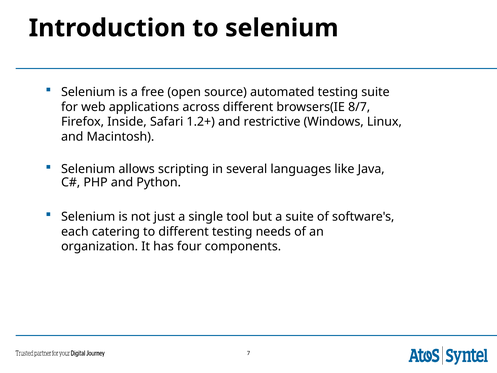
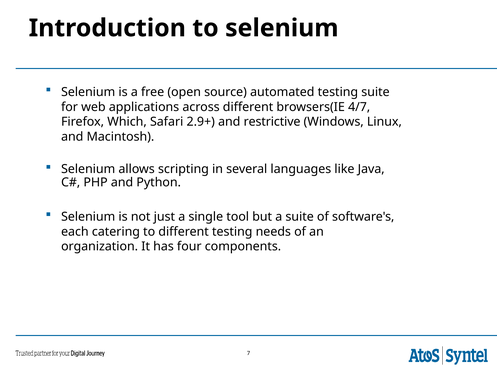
8/7: 8/7 -> 4/7
Inside: Inside -> Which
1.2+: 1.2+ -> 2.9+
